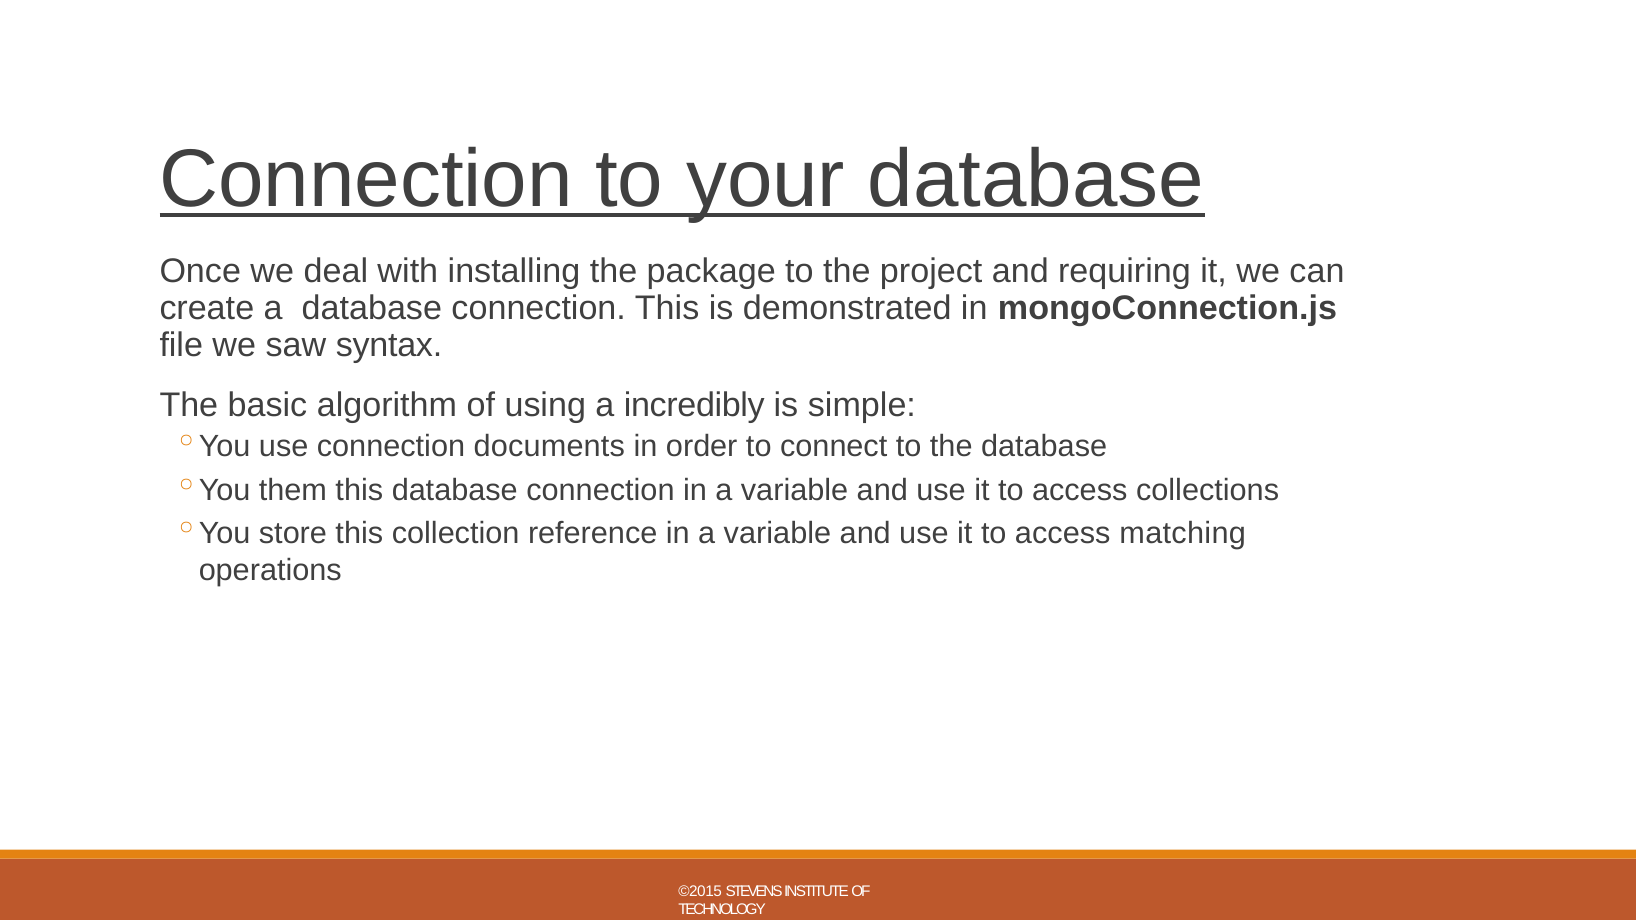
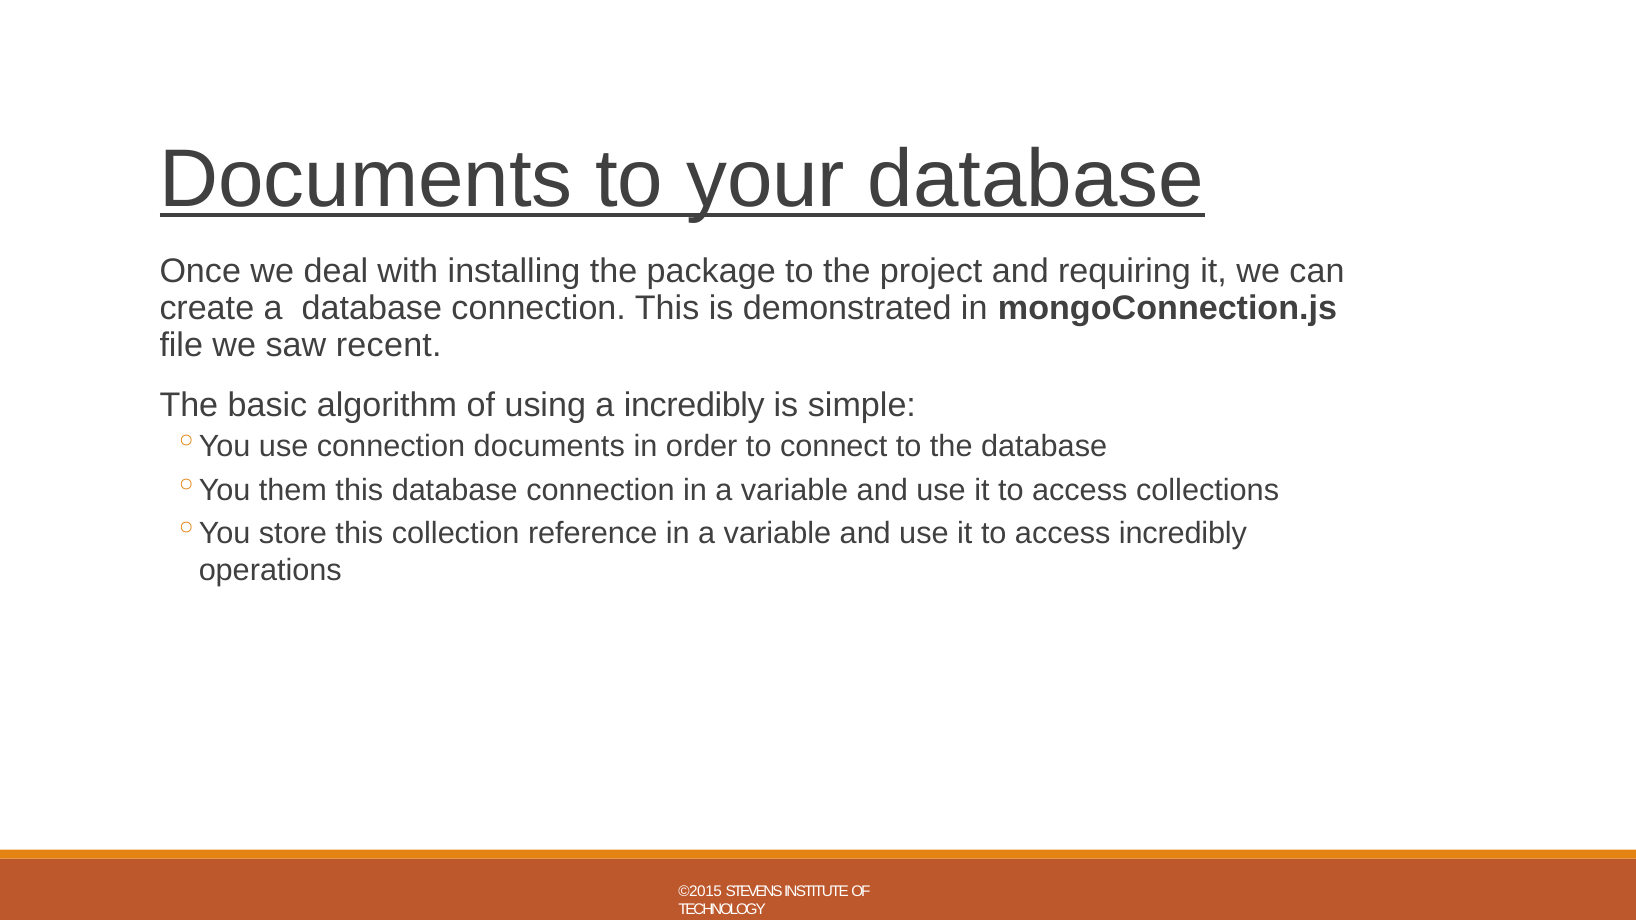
Connection at (366, 179): Connection -> Documents
syntax: syntax -> recent
access matching: matching -> incredibly
